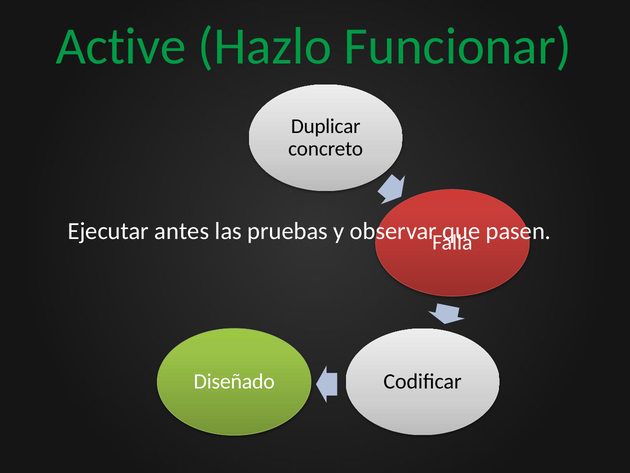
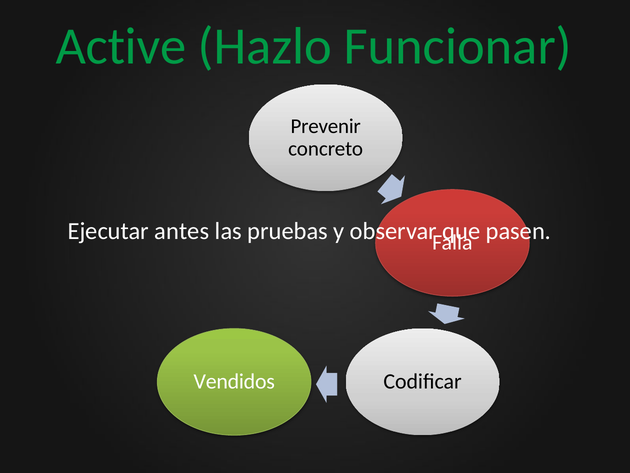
Duplicar: Duplicar -> Prevenir
Diseñado: Diseñado -> Vendidos
